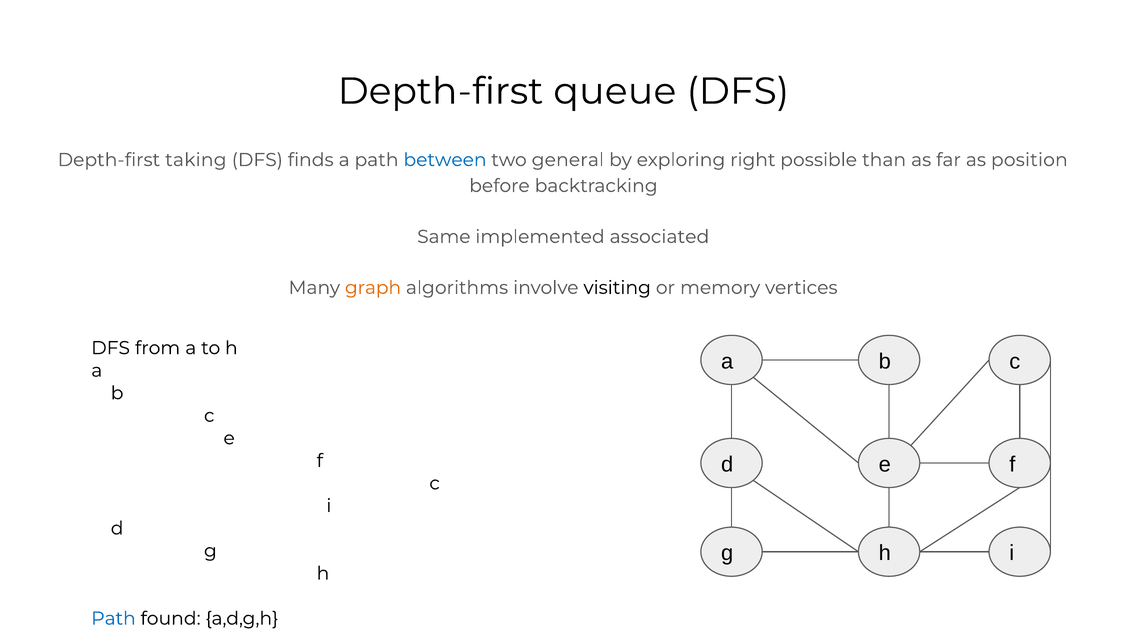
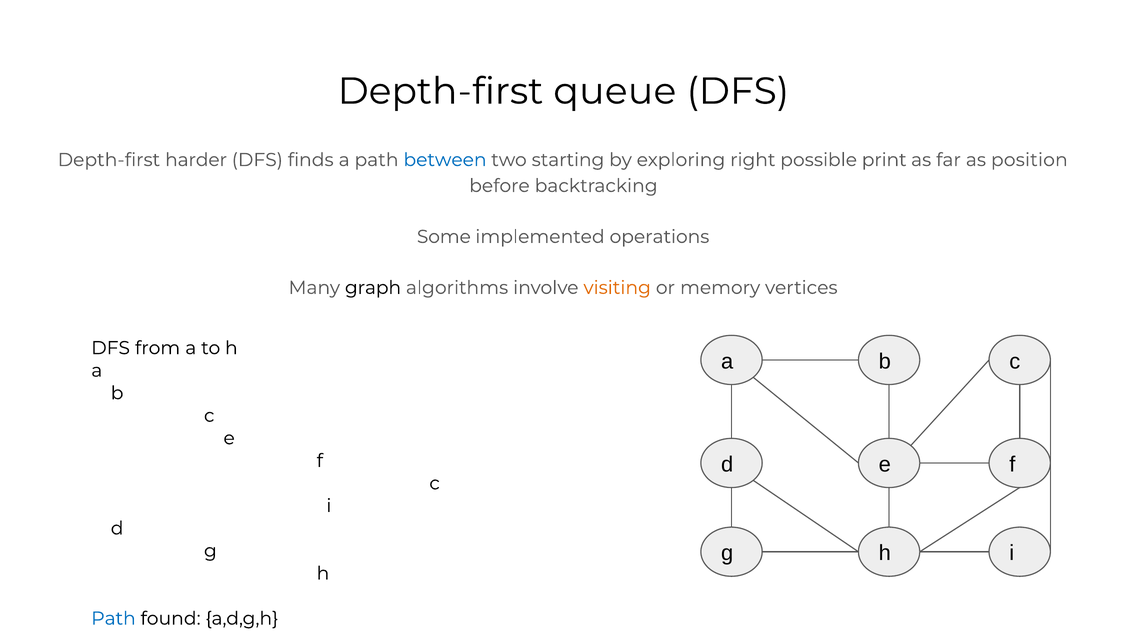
taking: taking -> harder
general: general -> starting
than: than -> print
Same: Same -> Some
associated: associated -> operations
graph colour: orange -> black
visiting colour: black -> orange
